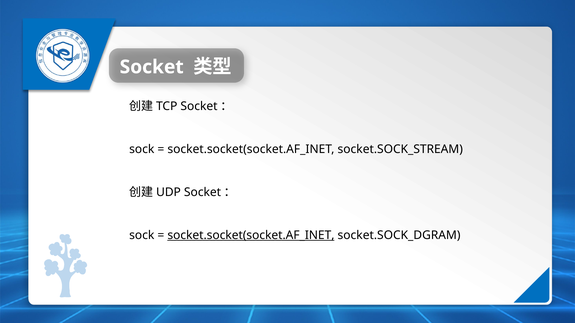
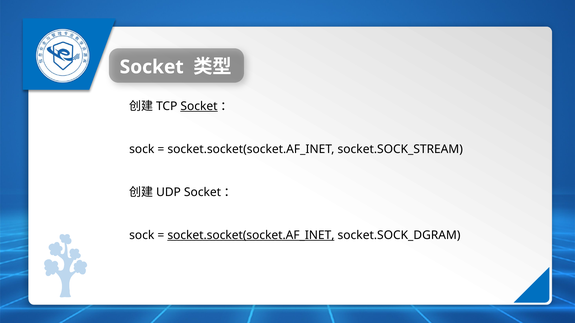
Socket at (199, 106) underline: none -> present
